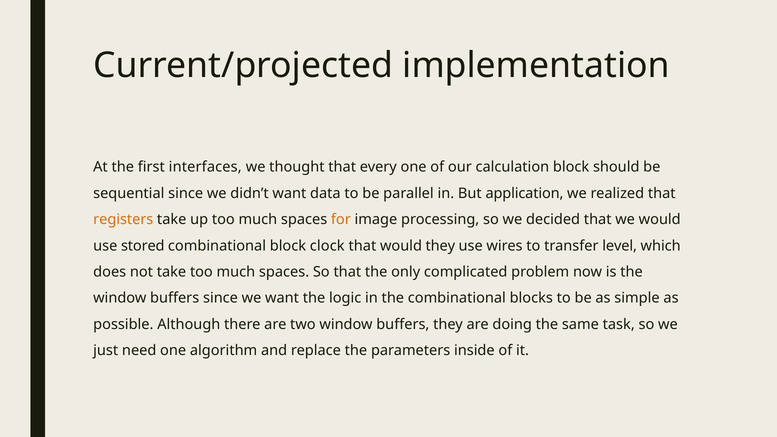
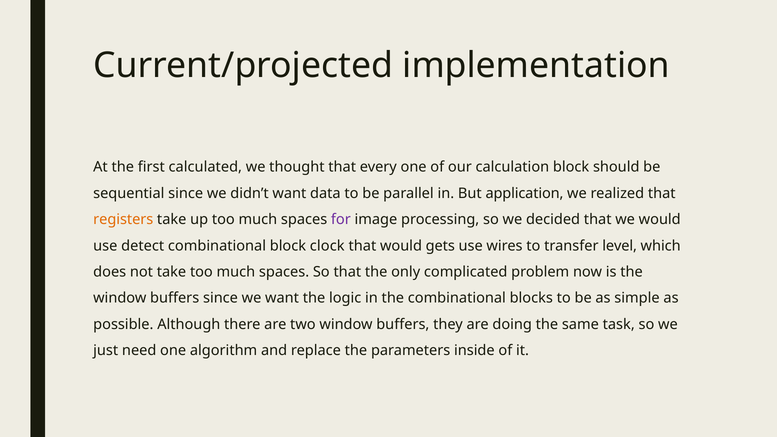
interfaces: interfaces -> calculated
for colour: orange -> purple
stored: stored -> detect
would they: they -> gets
